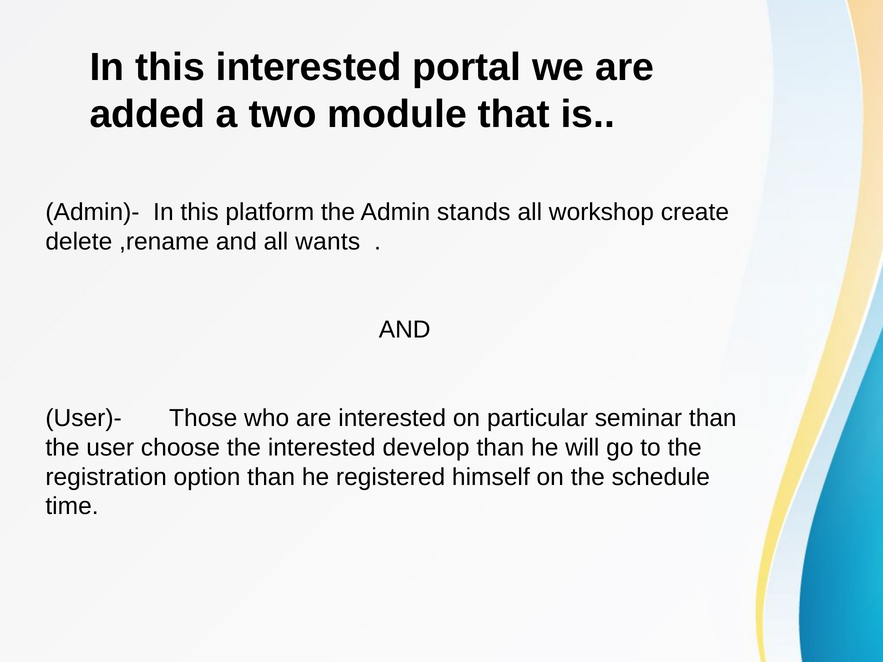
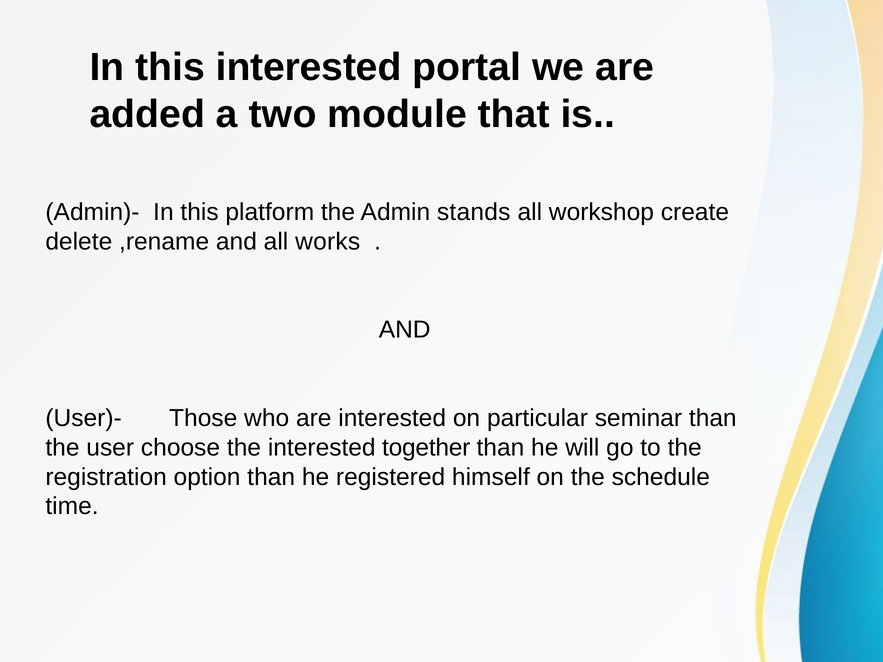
wants: wants -> works
develop: develop -> together
